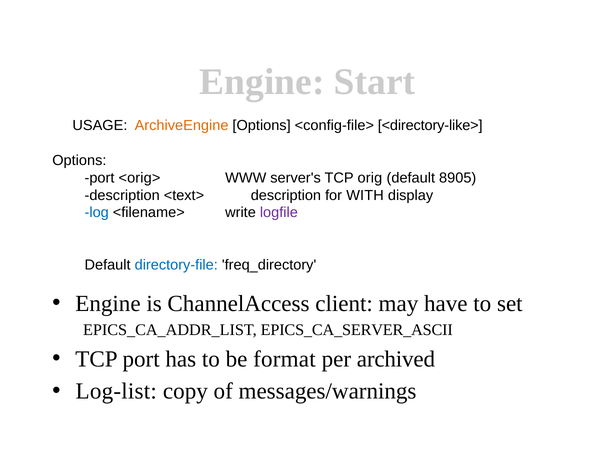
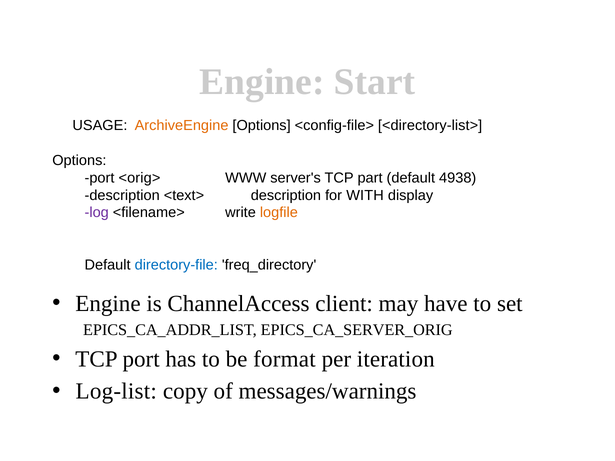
<directory-like>: <directory-like> -> <directory-list>
orig: orig -> part
8905: 8905 -> 4938
log colour: blue -> purple
logfile colour: purple -> orange
EPICS_CA_SERVER_ASCII: EPICS_CA_SERVER_ASCII -> EPICS_CA_SERVER_ORIG
archived: archived -> iteration
